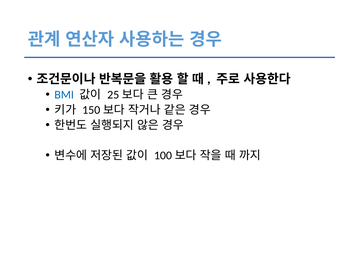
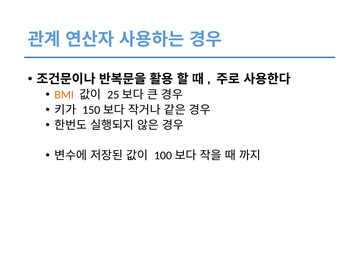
BMI colour: blue -> orange
